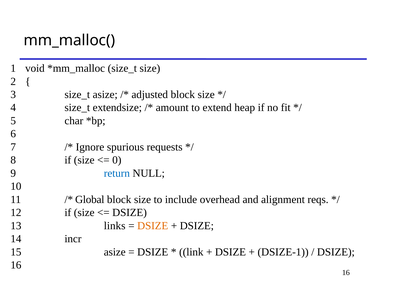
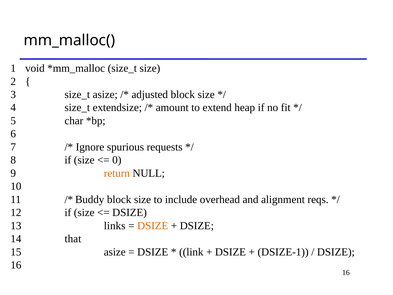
return colour: blue -> orange
Global: Global -> Buddy
incr: incr -> that
